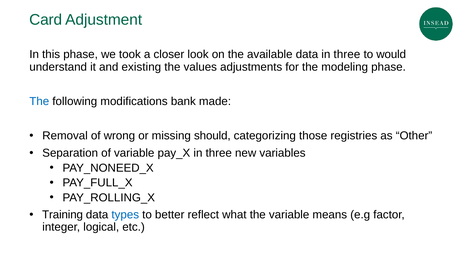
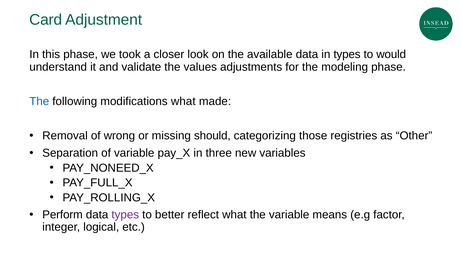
data in three: three -> types
existing: existing -> validate
modifications bank: bank -> what
Training: Training -> Perform
types at (125, 215) colour: blue -> purple
